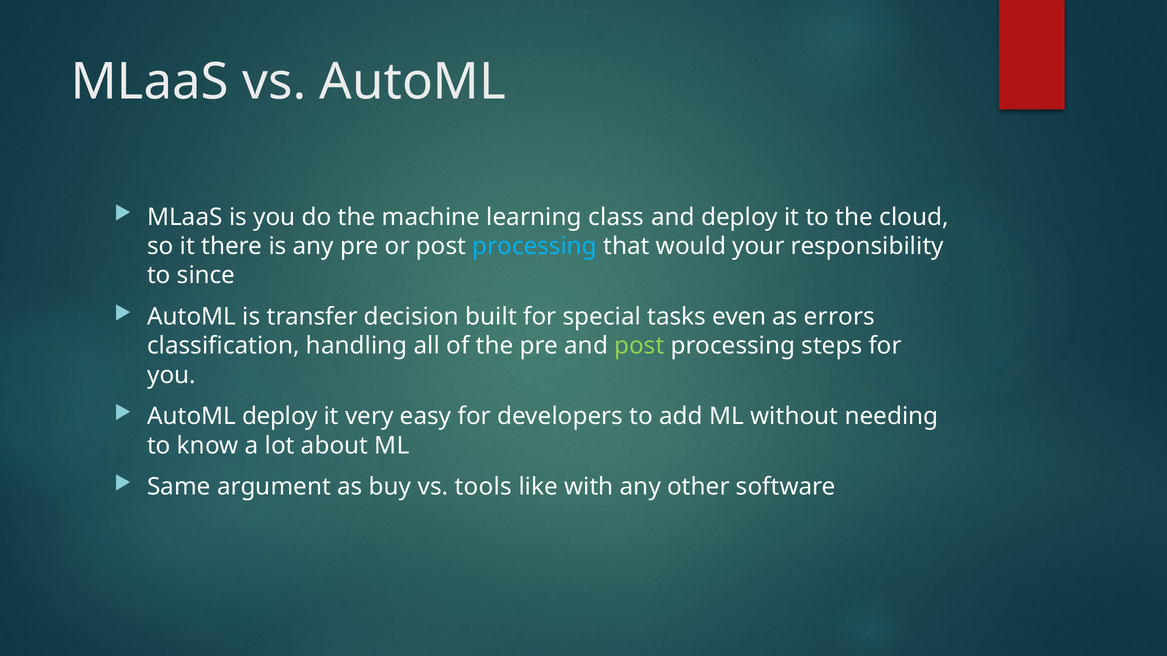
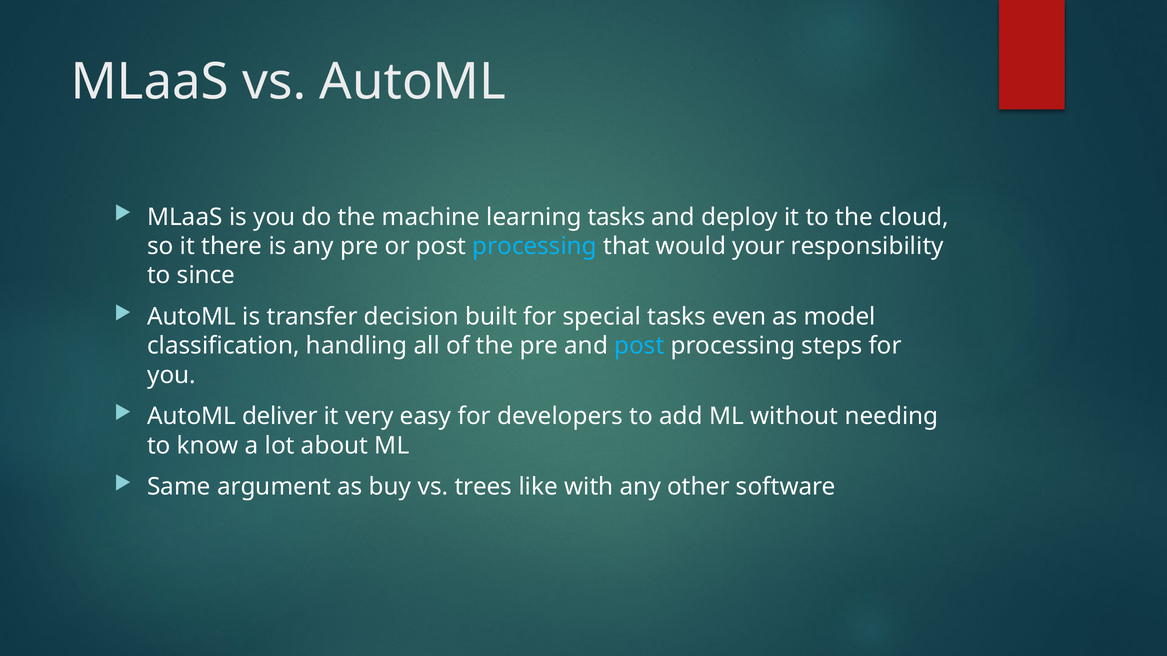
learning class: class -> tasks
errors: errors -> model
post at (639, 346) colour: light green -> light blue
AutoML deploy: deploy -> deliver
tools: tools -> trees
